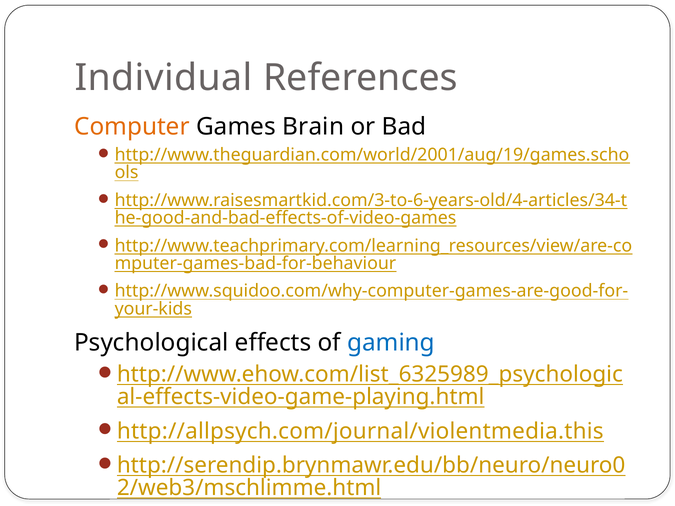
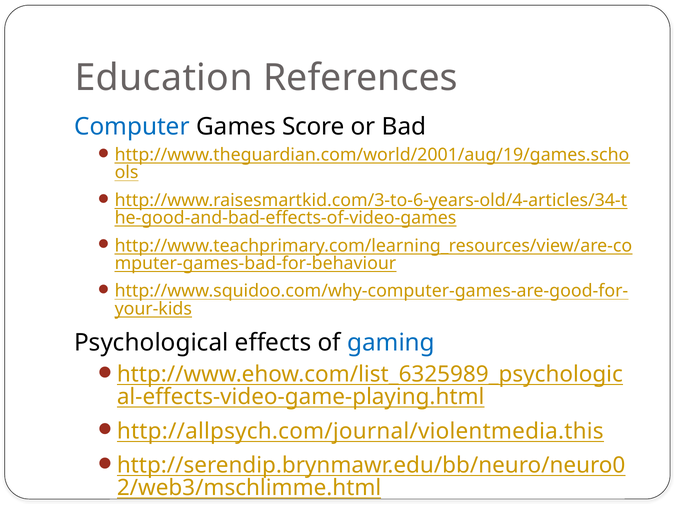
Individual: Individual -> Education
Computer colour: orange -> blue
Brain: Brain -> Score
